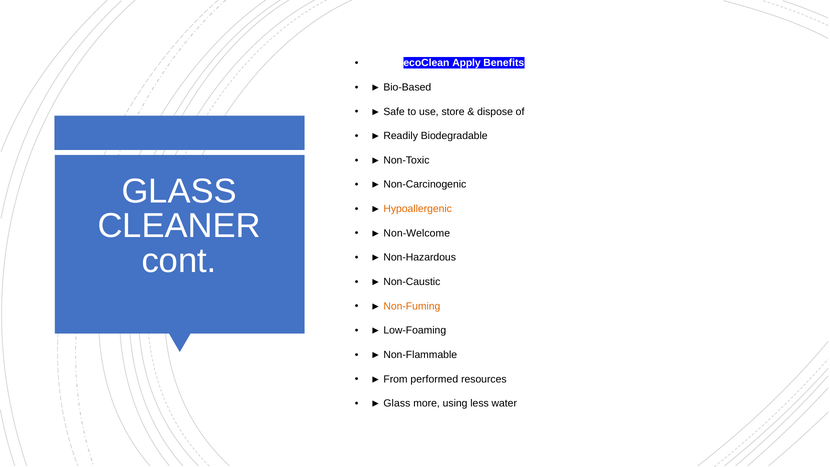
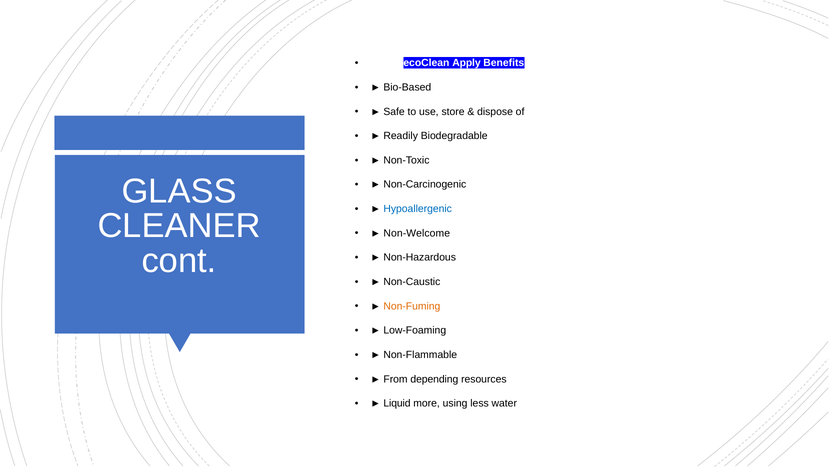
Hypoallergenic colour: orange -> blue
performed: performed -> depending
Glass at (397, 403): Glass -> Liquid
